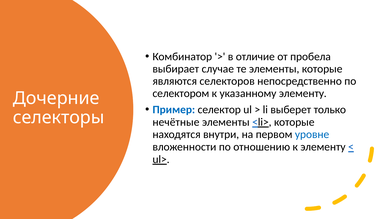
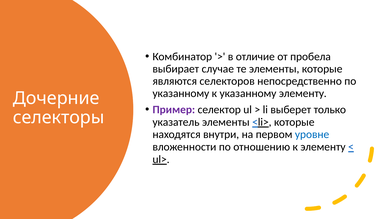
селектором at (181, 94): селектором -> указанному
Пример colour: blue -> purple
нечётные: нечётные -> указатель
